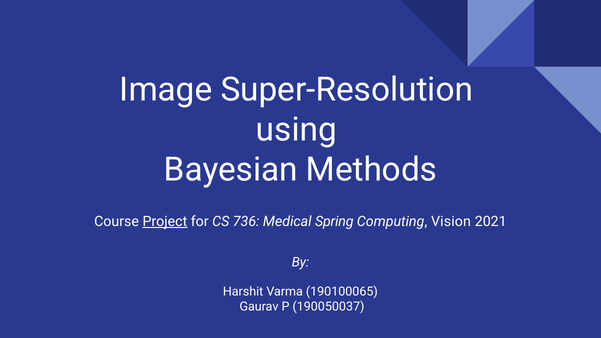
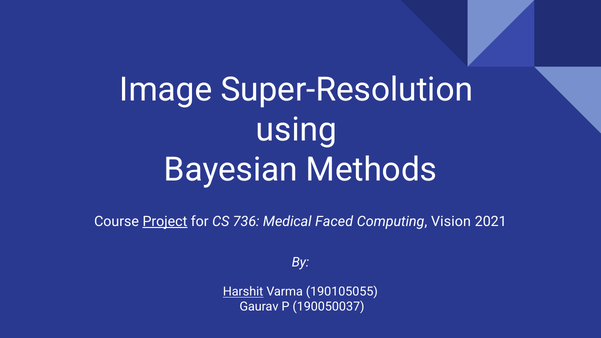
Spring: Spring -> Faced
Harshit underline: none -> present
190100065: 190100065 -> 190105055
